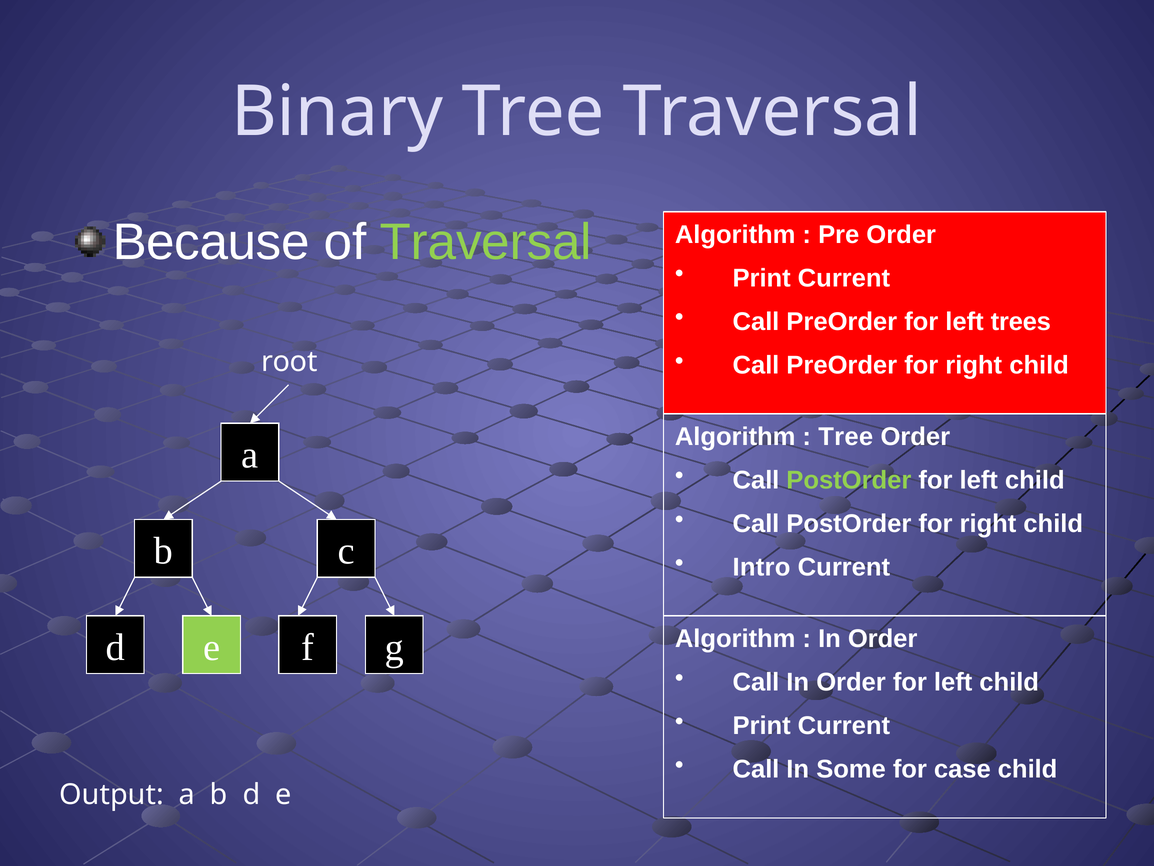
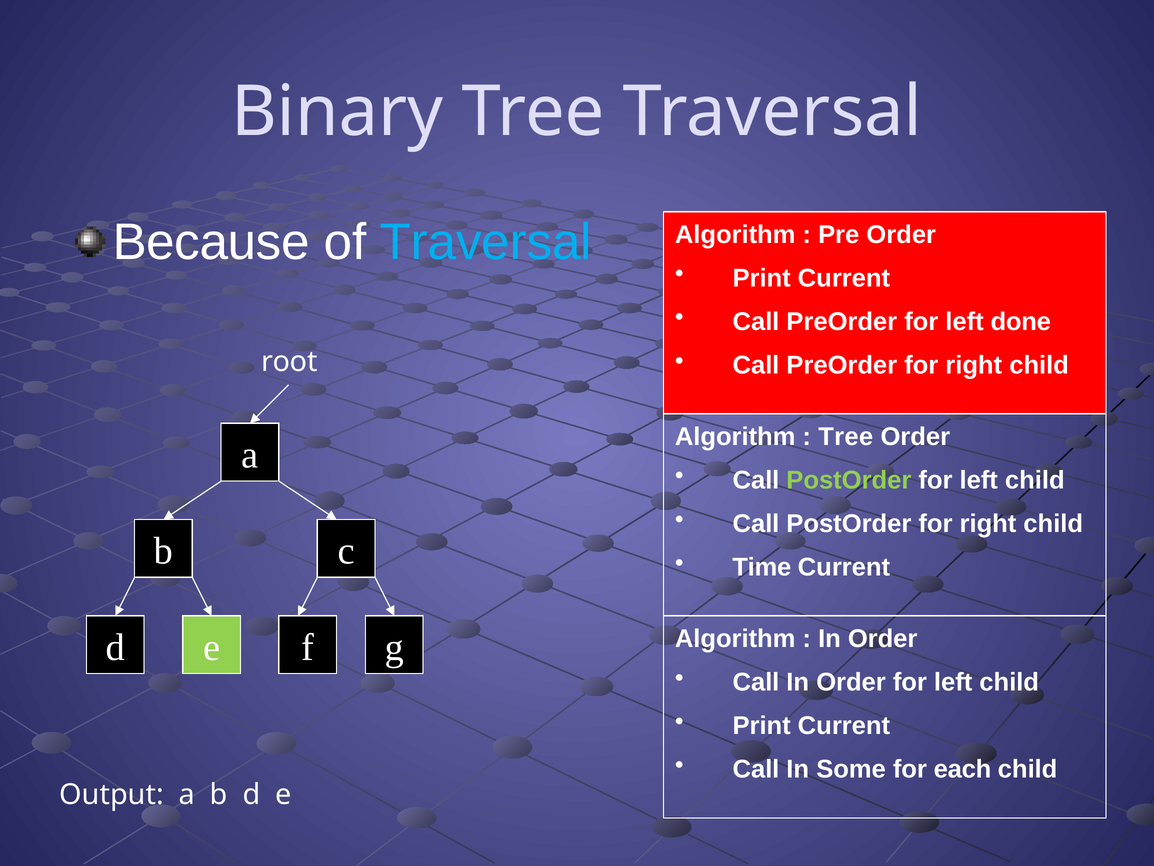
Traversal at (486, 242) colour: light green -> light blue
trees: trees -> done
Intro: Intro -> Time
case: case -> each
